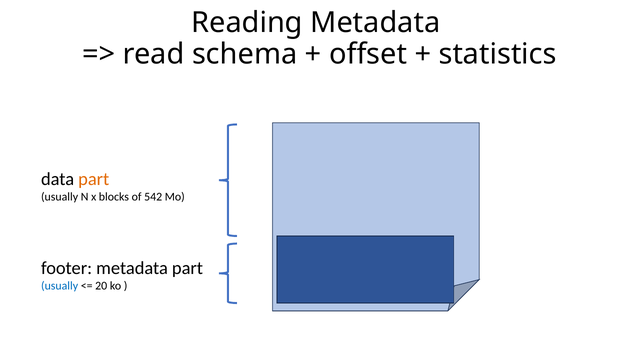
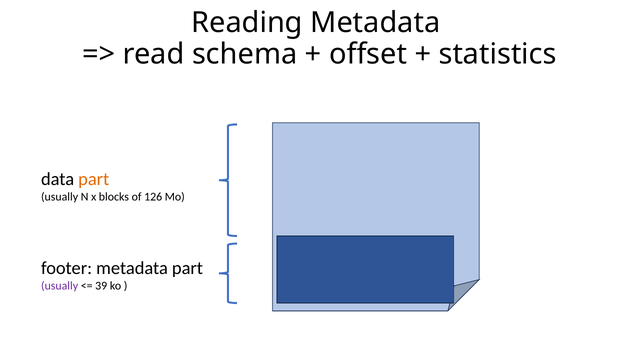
542: 542 -> 126
usually at (60, 285) colour: blue -> purple
20: 20 -> 39
